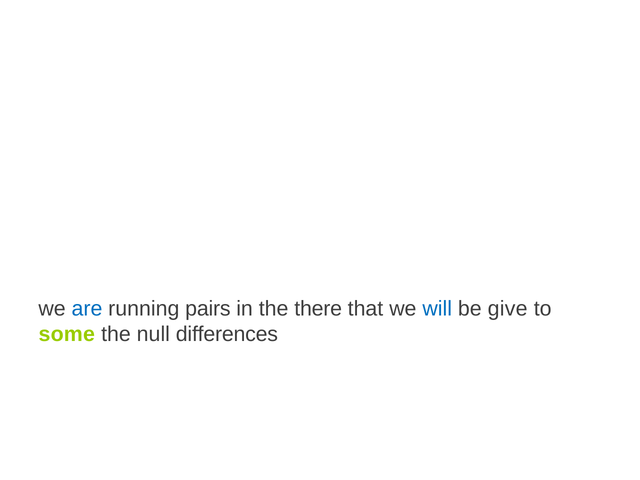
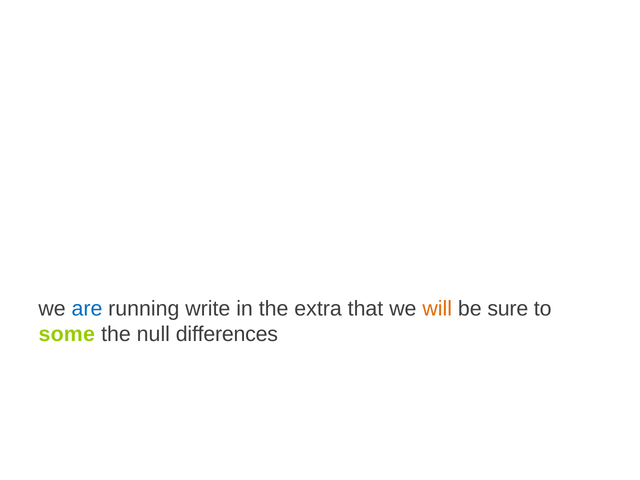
pairs: pairs -> write
there: there -> extra
will colour: blue -> orange
give: give -> sure
